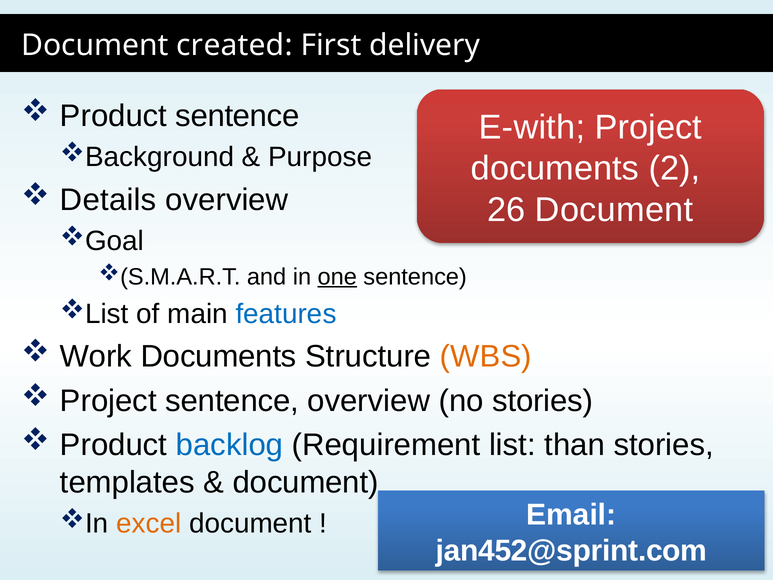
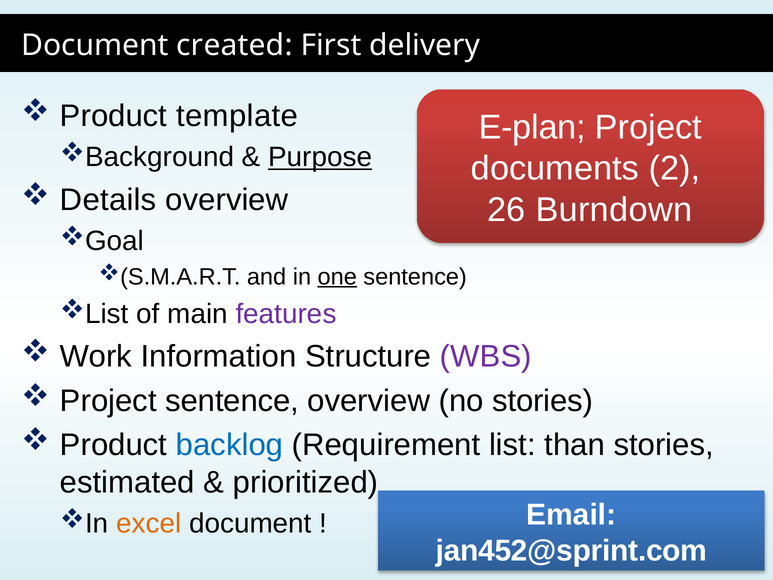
Product sentence: sentence -> template
E-with: E-with -> E-plan
Purpose underline: none -> present
26 Document: Document -> Burndown
features colour: blue -> purple
Work Documents: Documents -> Information
WBS colour: orange -> purple
templates: templates -> estimated
document at (306, 482): document -> prioritized
